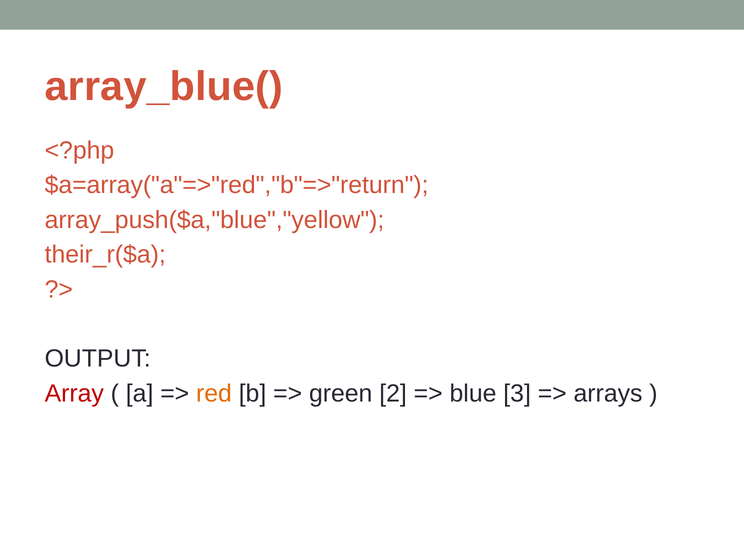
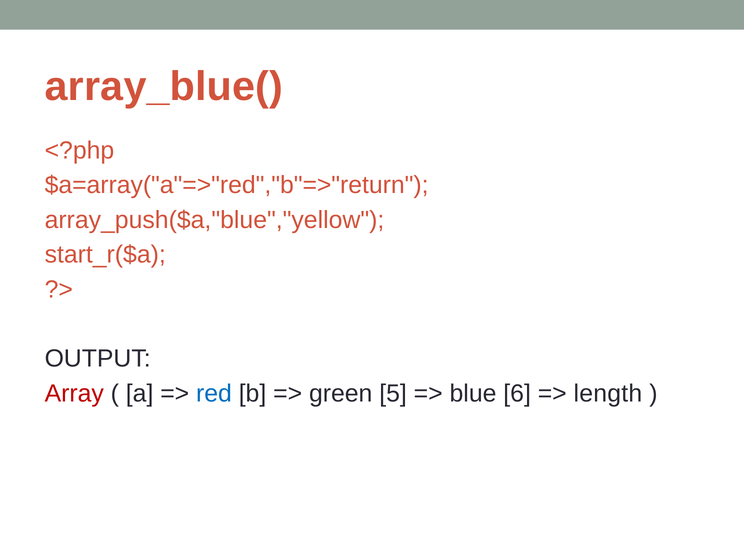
their_r($a: their_r($a -> start_r($a
red colour: orange -> blue
2: 2 -> 5
3: 3 -> 6
arrays: arrays -> length
